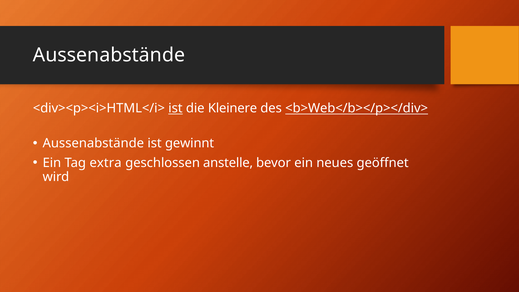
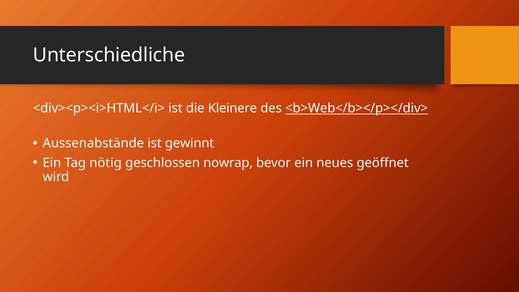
Aussenabstände at (109, 55): Aussenabstände -> Unterschiedliche
ist at (175, 108) underline: present -> none
extra: extra -> nötig
anstelle: anstelle -> nowrap
